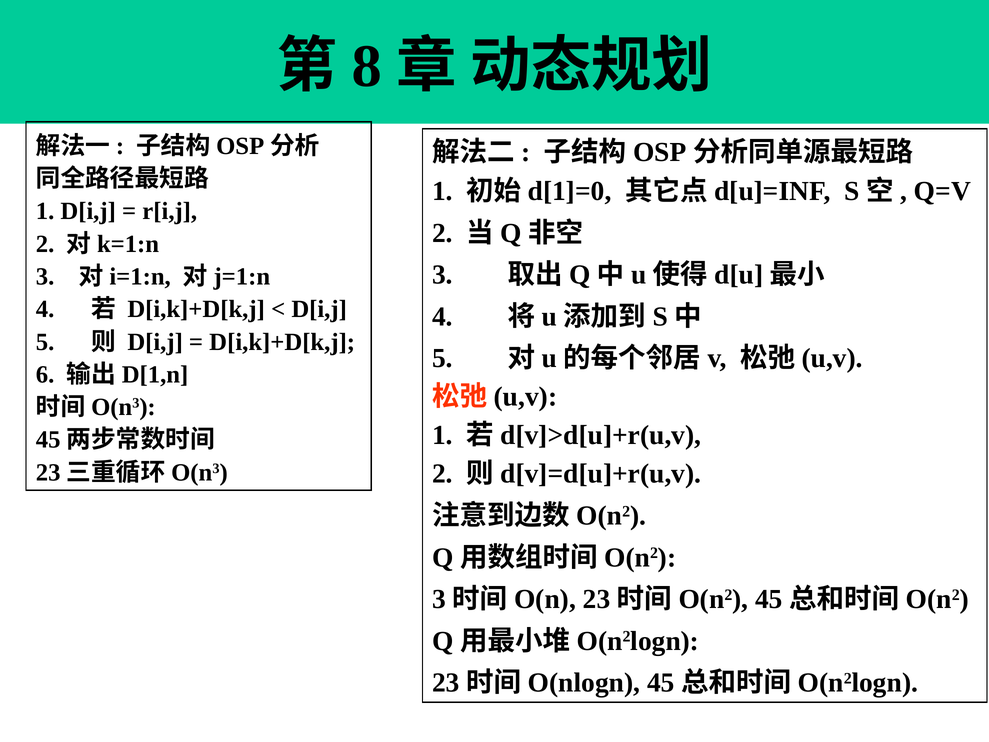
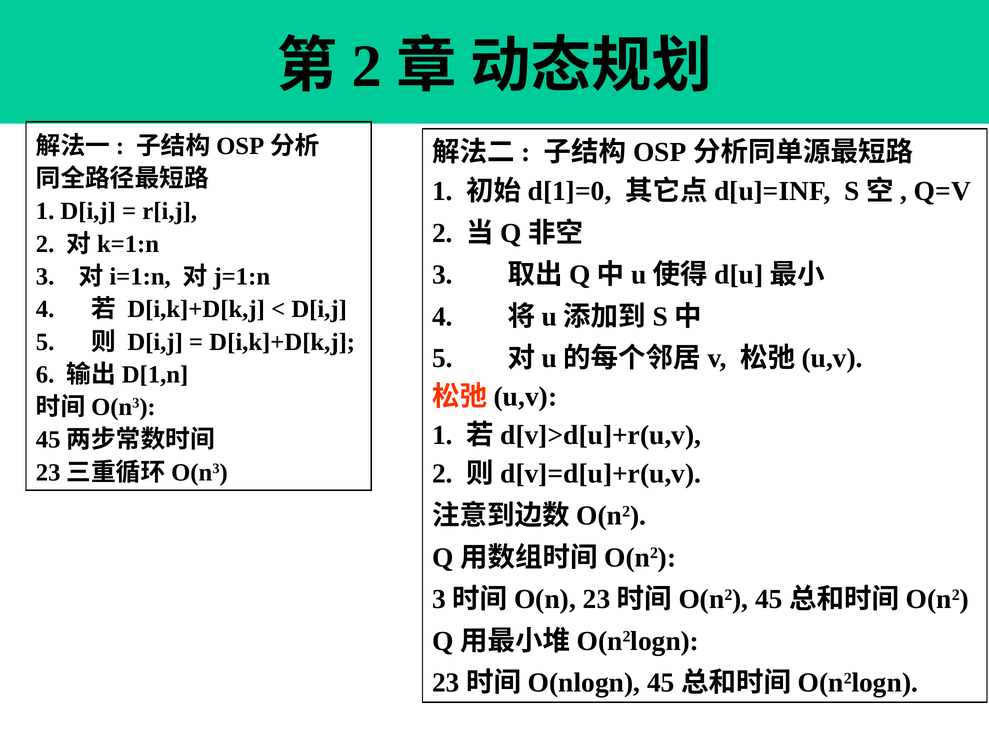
8 at (367, 66): 8 -> 2
